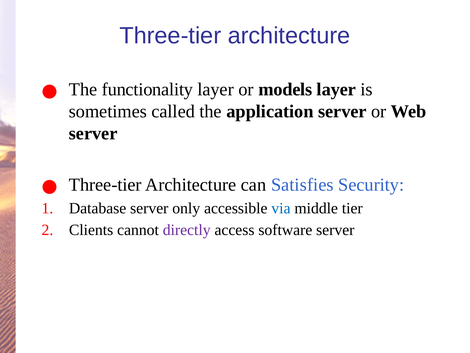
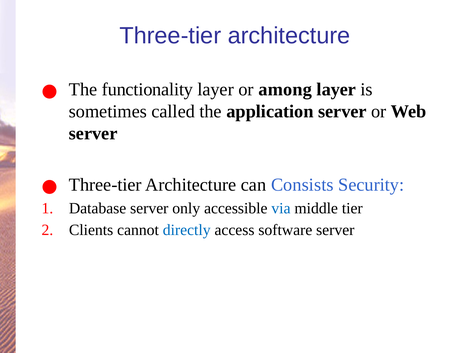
models: models -> among
Satisfies: Satisfies -> Consists
directly colour: purple -> blue
